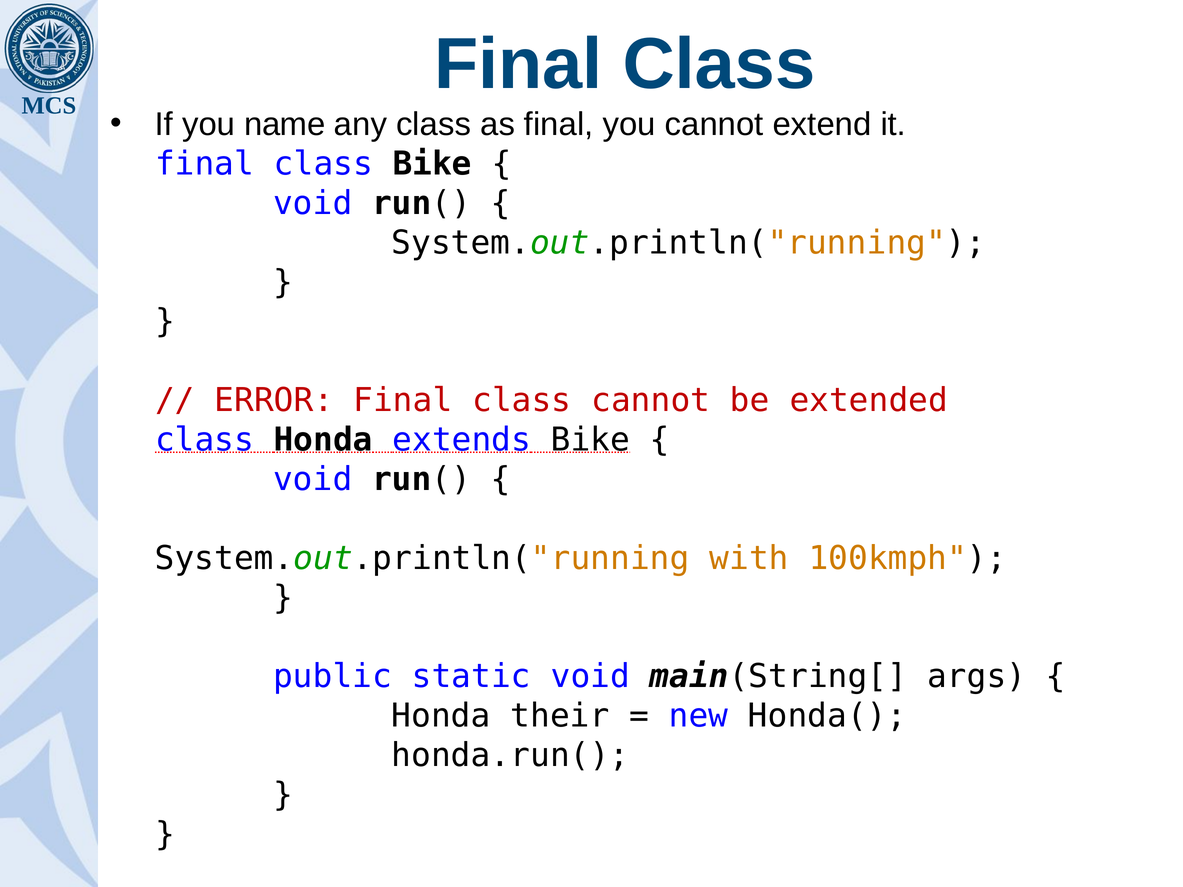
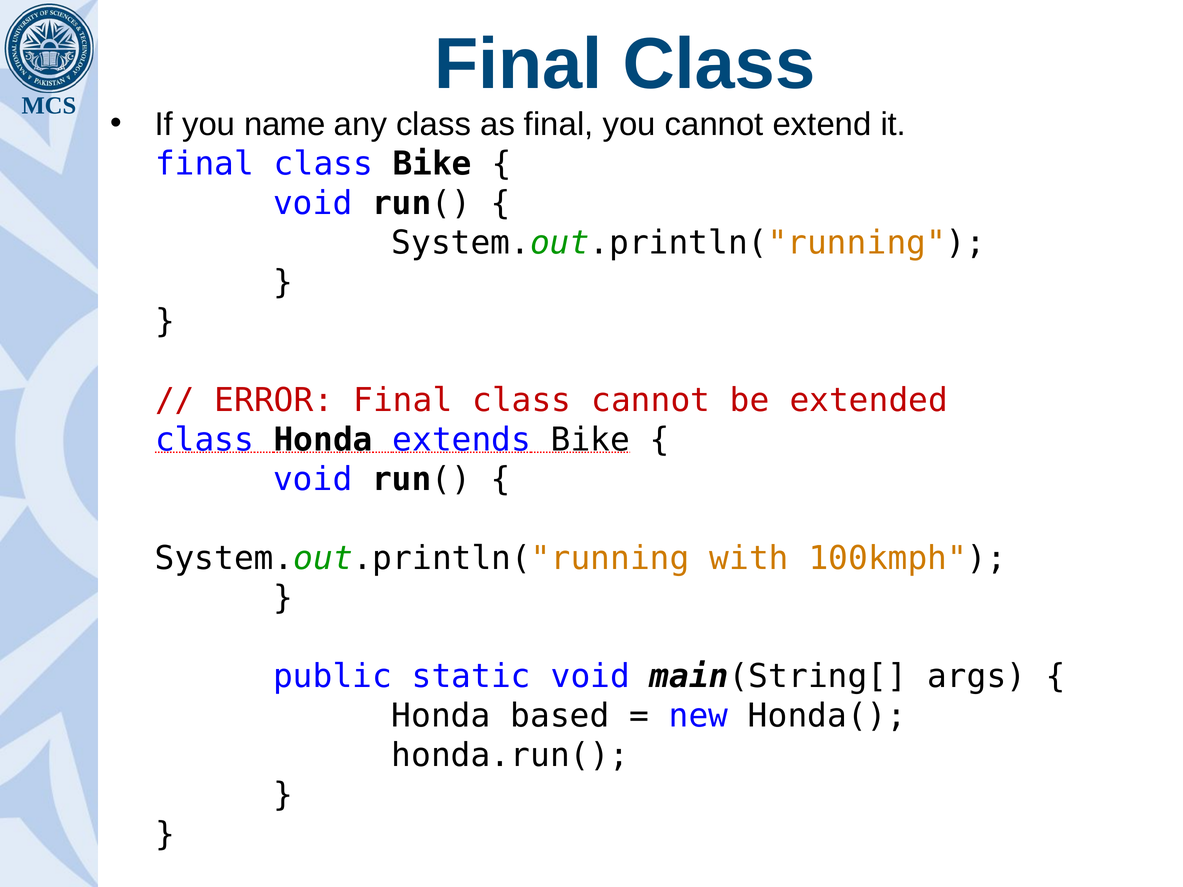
their: their -> based
